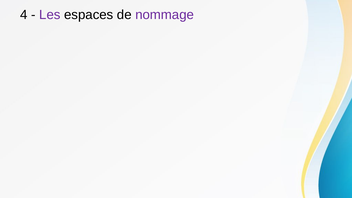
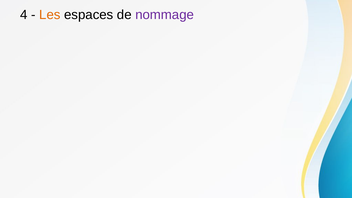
Les colour: purple -> orange
